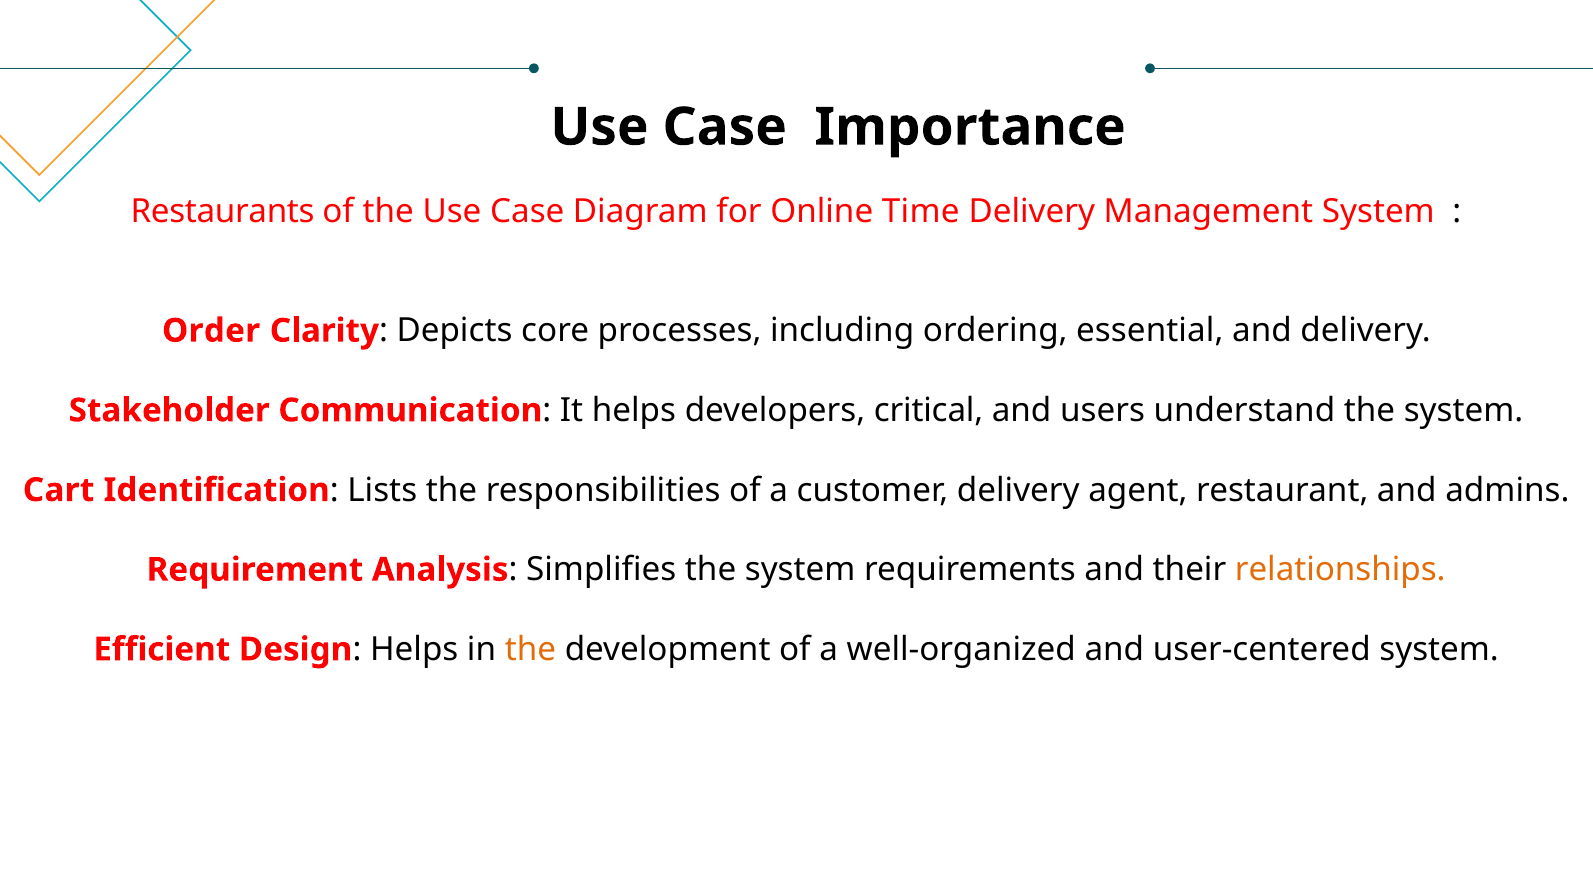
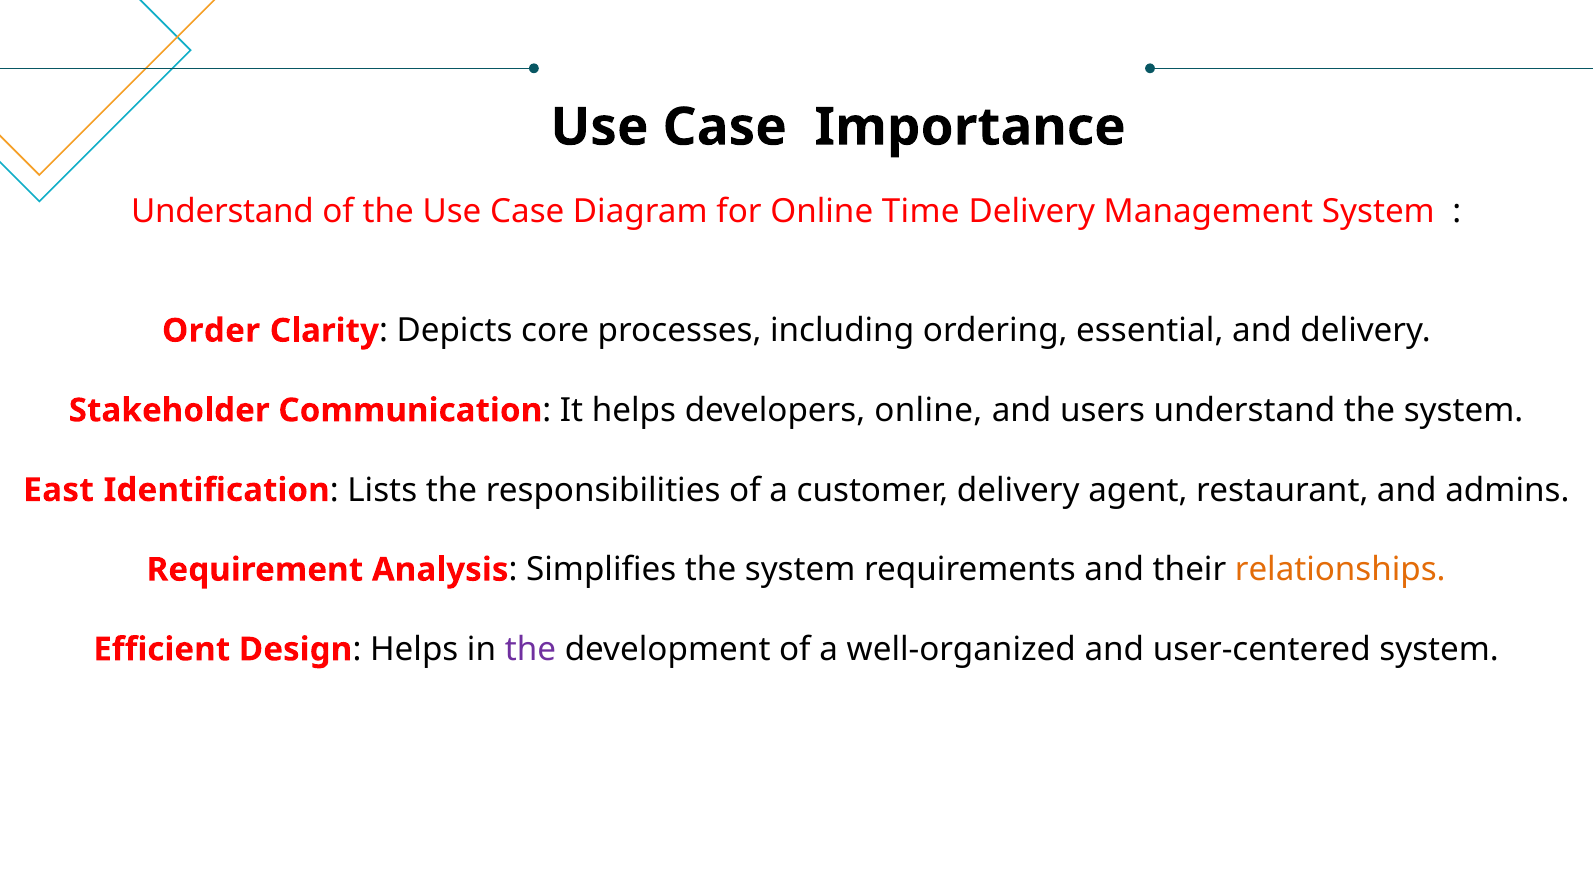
Restaurants at (223, 211): Restaurants -> Understand
developers critical: critical -> online
Cart: Cart -> East
the at (530, 649) colour: orange -> purple
